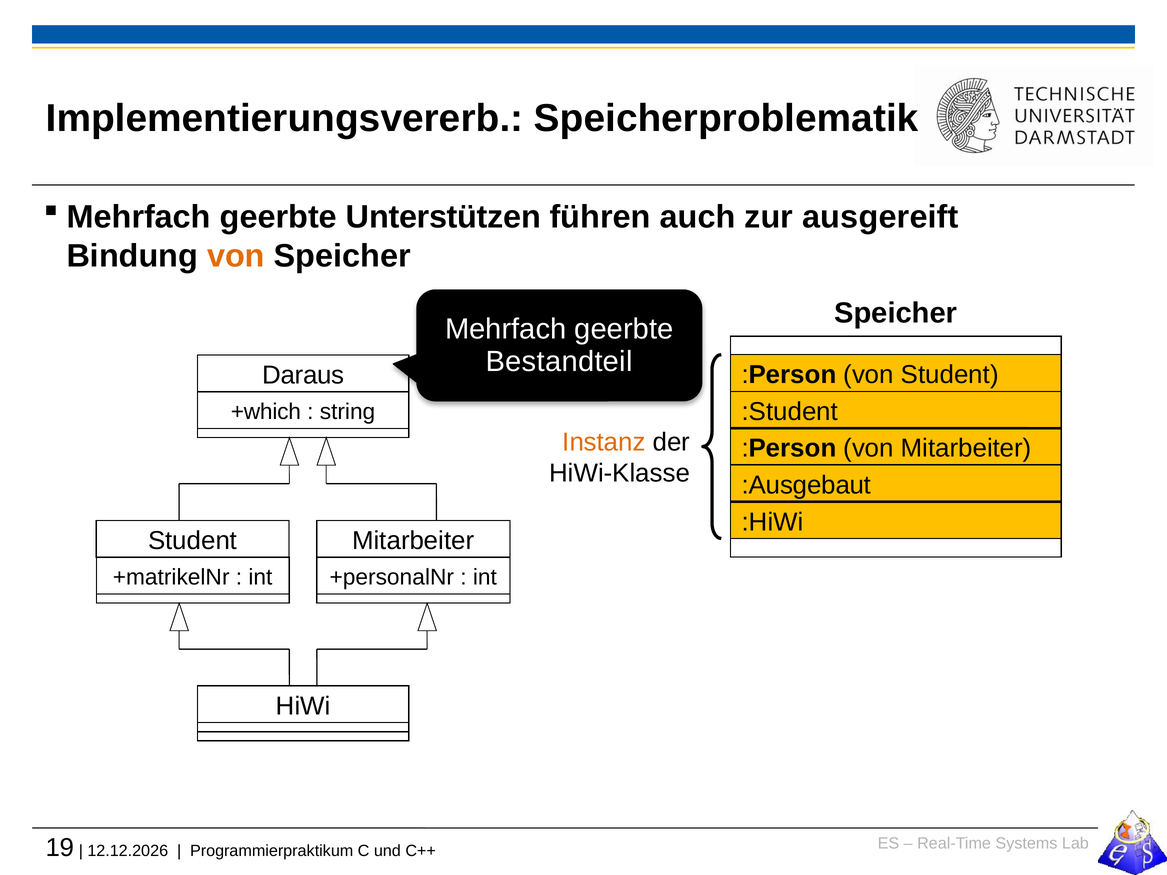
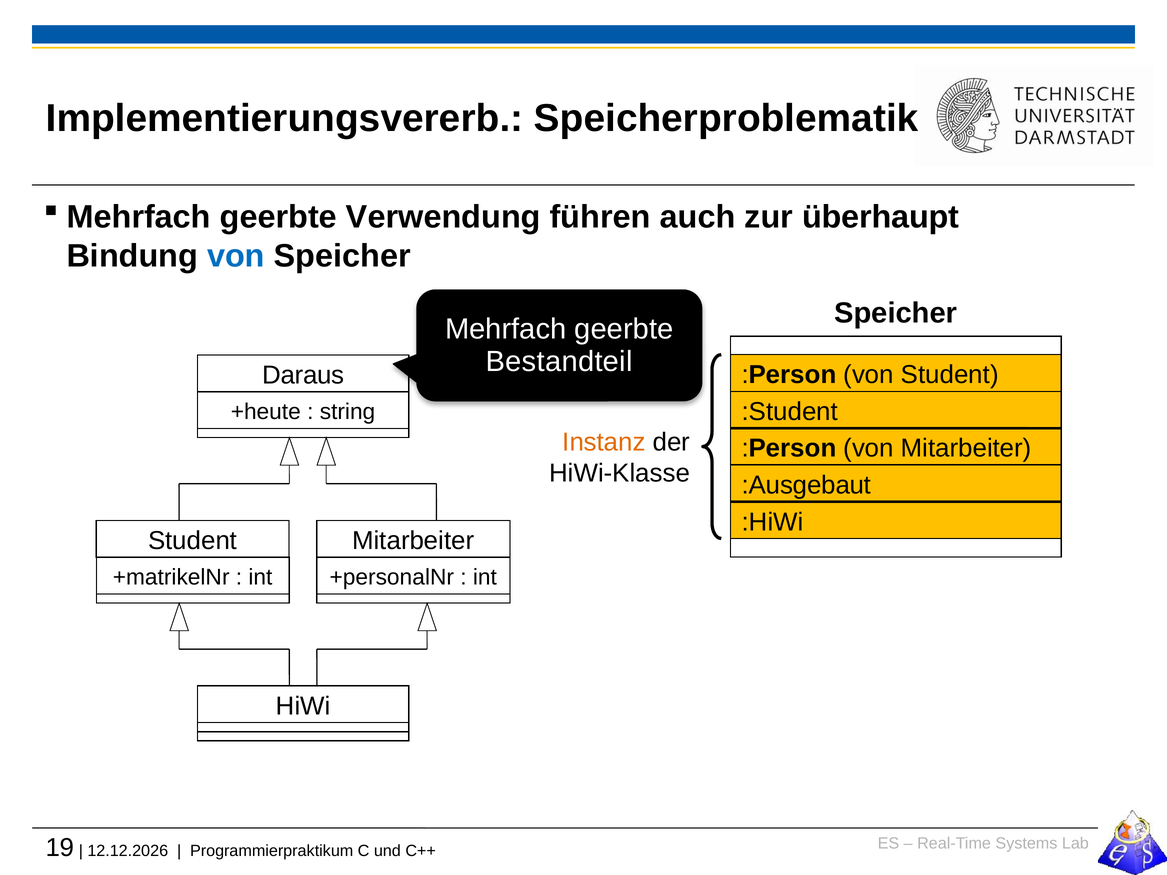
Unterstützen: Unterstützen -> Verwendung
ausgereift: ausgereift -> überhaupt
von at (236, 256) colour: orange -> blue
+which: +which -> +heute
